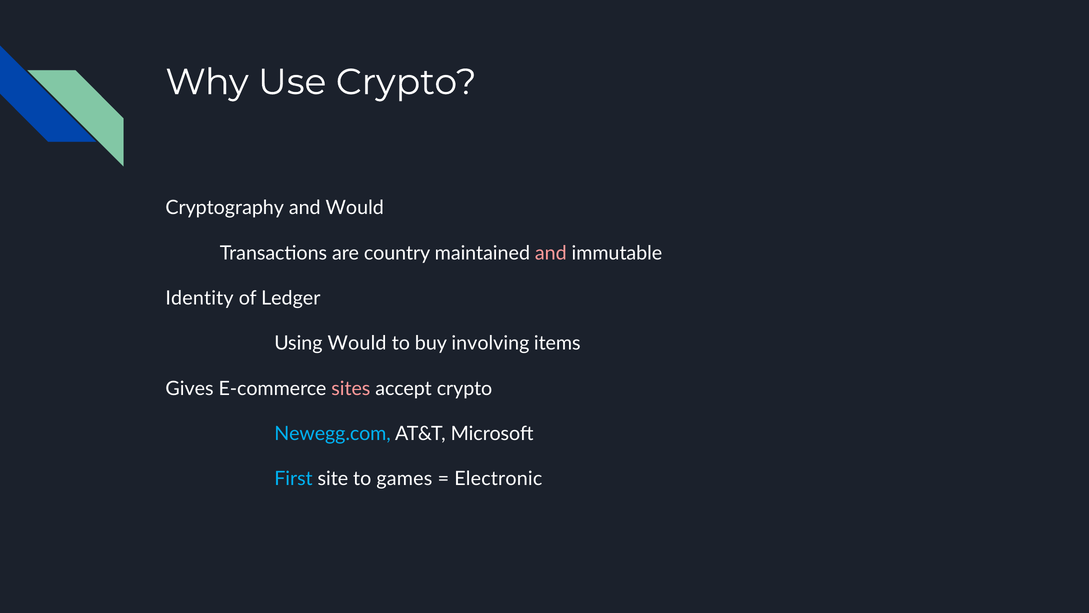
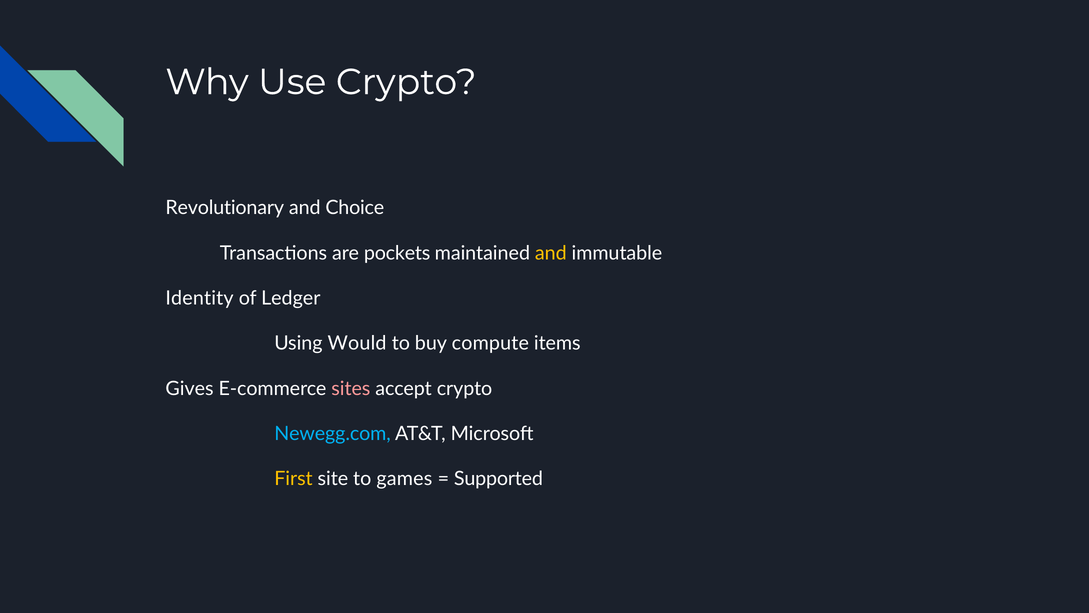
Cryptography: Cryptography -> Revolutionary
and Would: Would -> Choice
country: country -> pockets
and at (551, 253) colour: pink -> yellow
involving: involving -> compute
First colour: light blue -> yellow
Electronic: Electronic -> Supported
